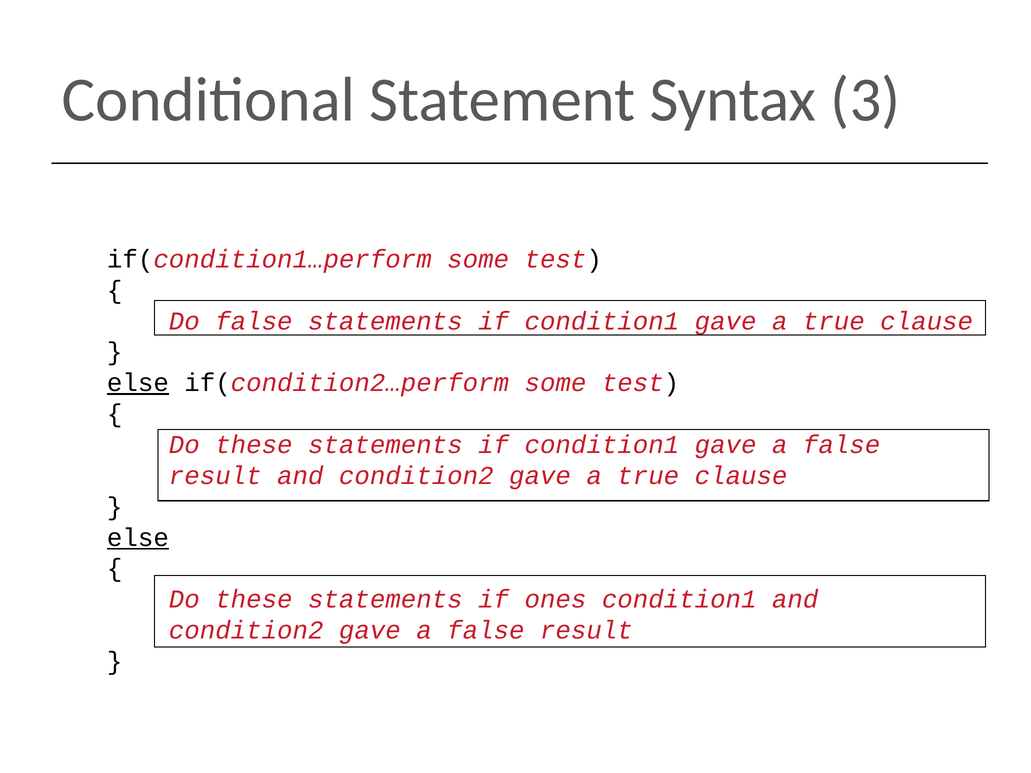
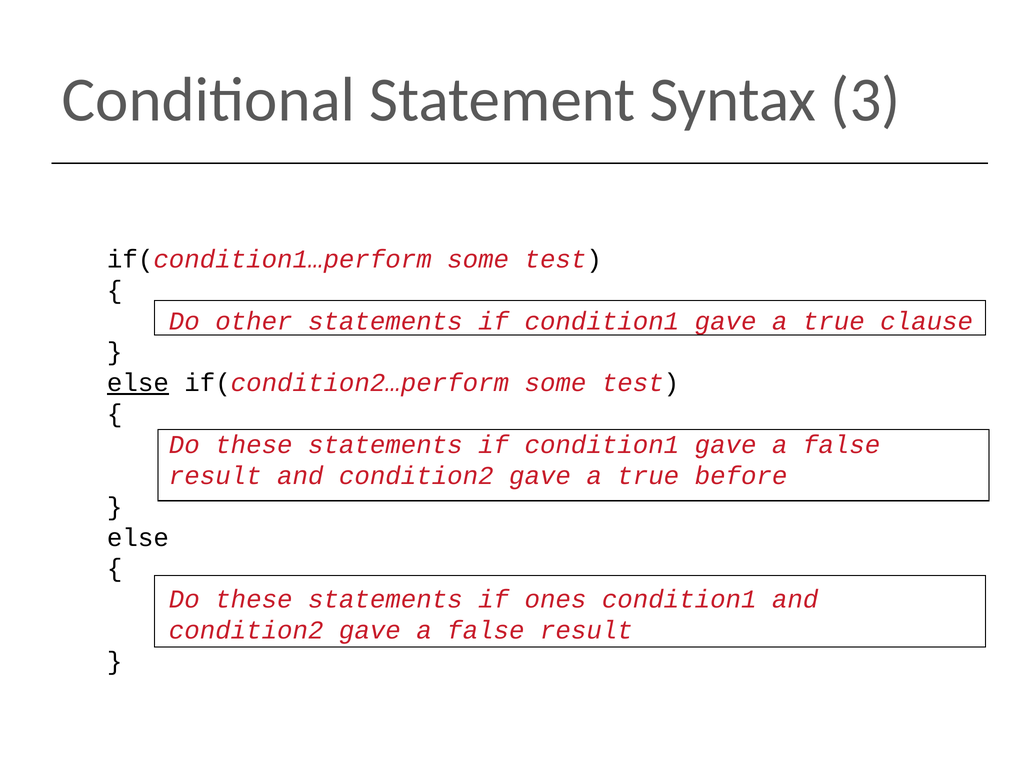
Do false: false -> other
clause at (741, 476): clause -> before
else at (138, 538) underline: present -> none
